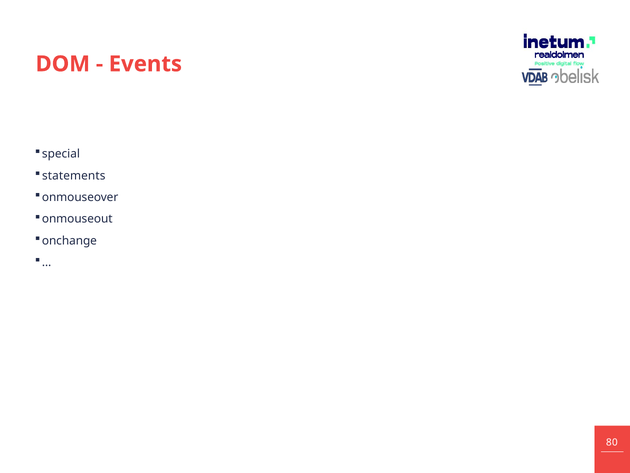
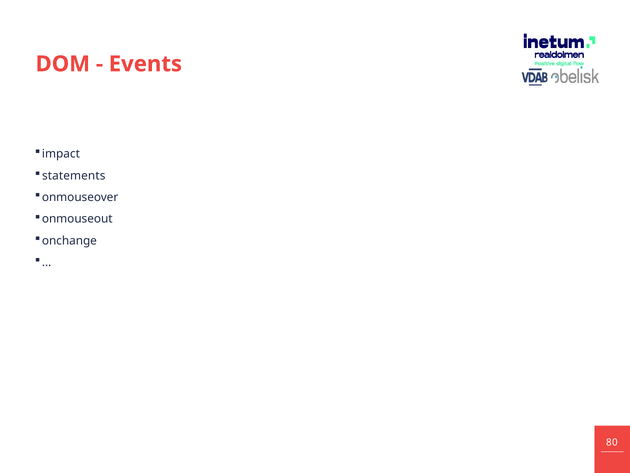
special: special -> impact
